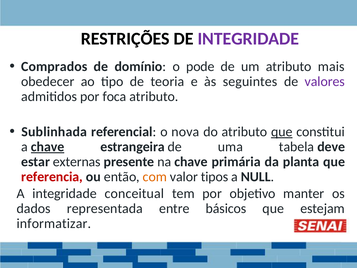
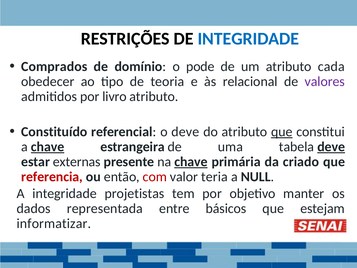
INTEGRIDADE at (248, 39) colour: purple -> blue
mais: mais -> cada
seguintes: seguintes -> relacional
foca: foca -> livro
Sublinhada: Sublinhada -> Constituído
o nova: nova -> deve
deve at (331, 147) underline: none -> present
chave at (191, 162) underline: none -> present
planta: planta -> criado
com colour: orange -> red
tipos: tipos -> teria
conceitual: conceitual -> projetistas
